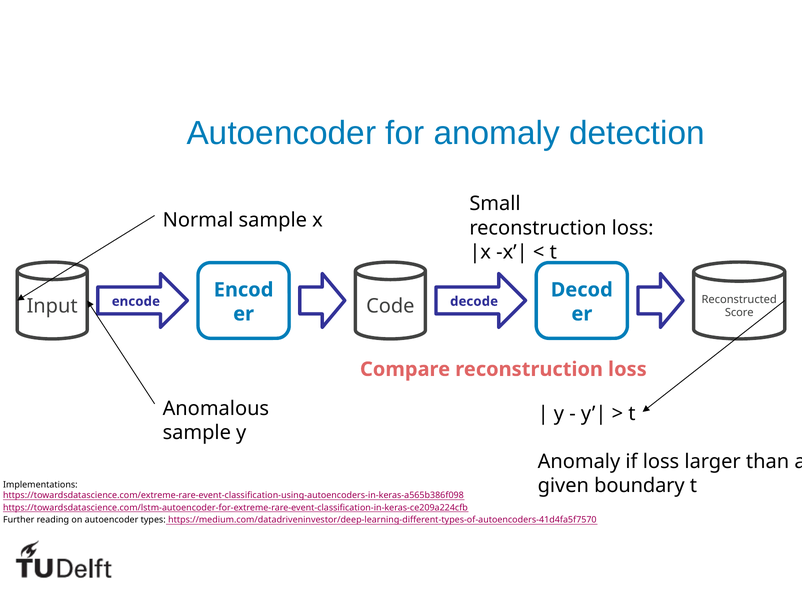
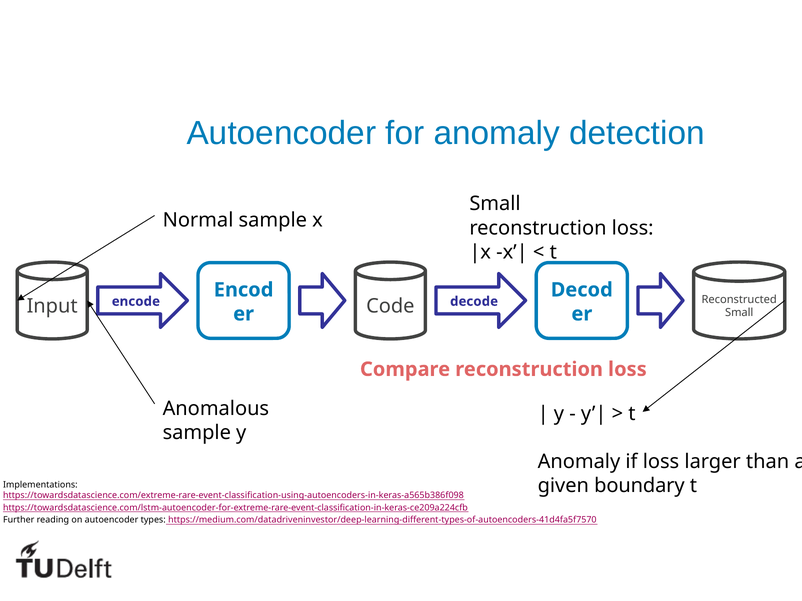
Score at (739, 313): Score -> Small
